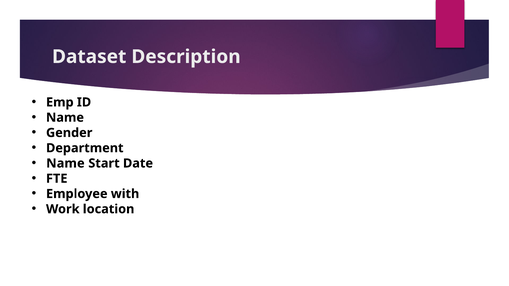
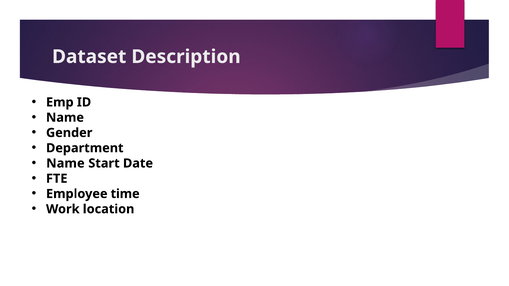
with: with -> time
